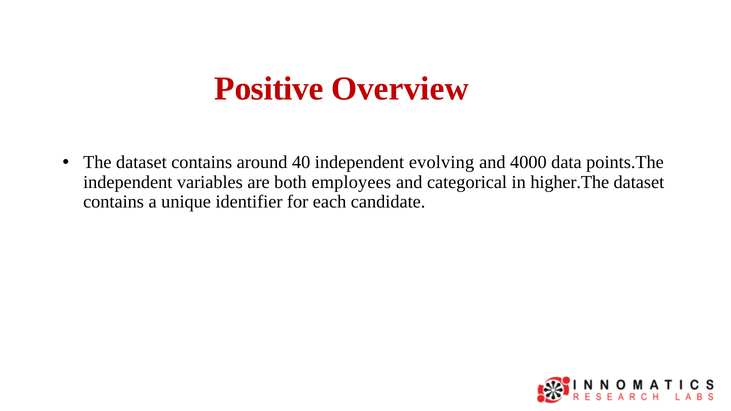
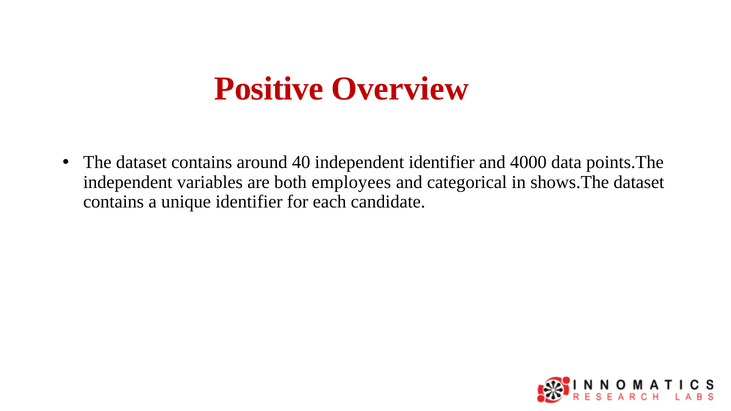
independent evolving: evolving -> identifier
higher.The: higher.The -> shows.The
